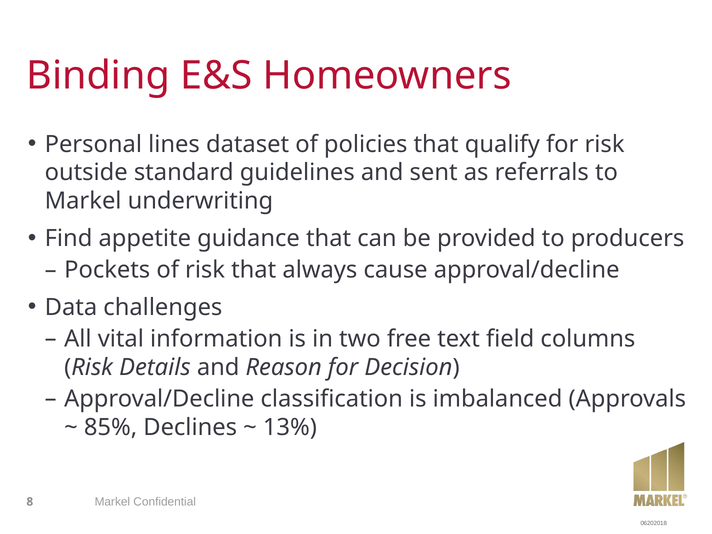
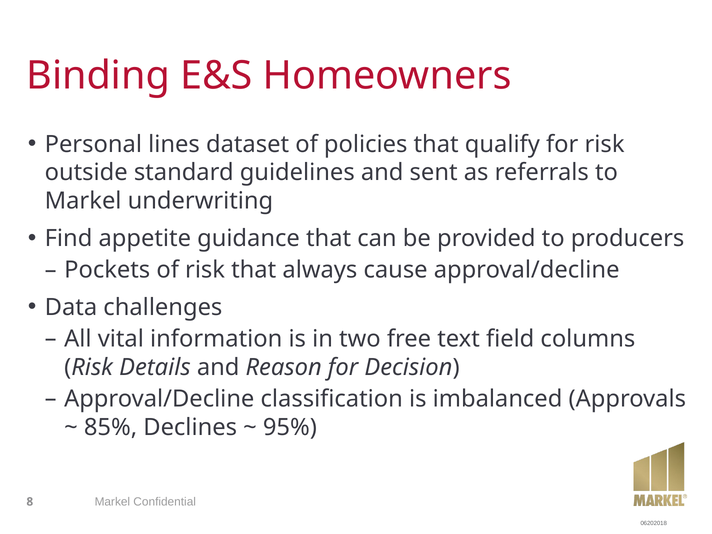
13%: 13% -> 95%
